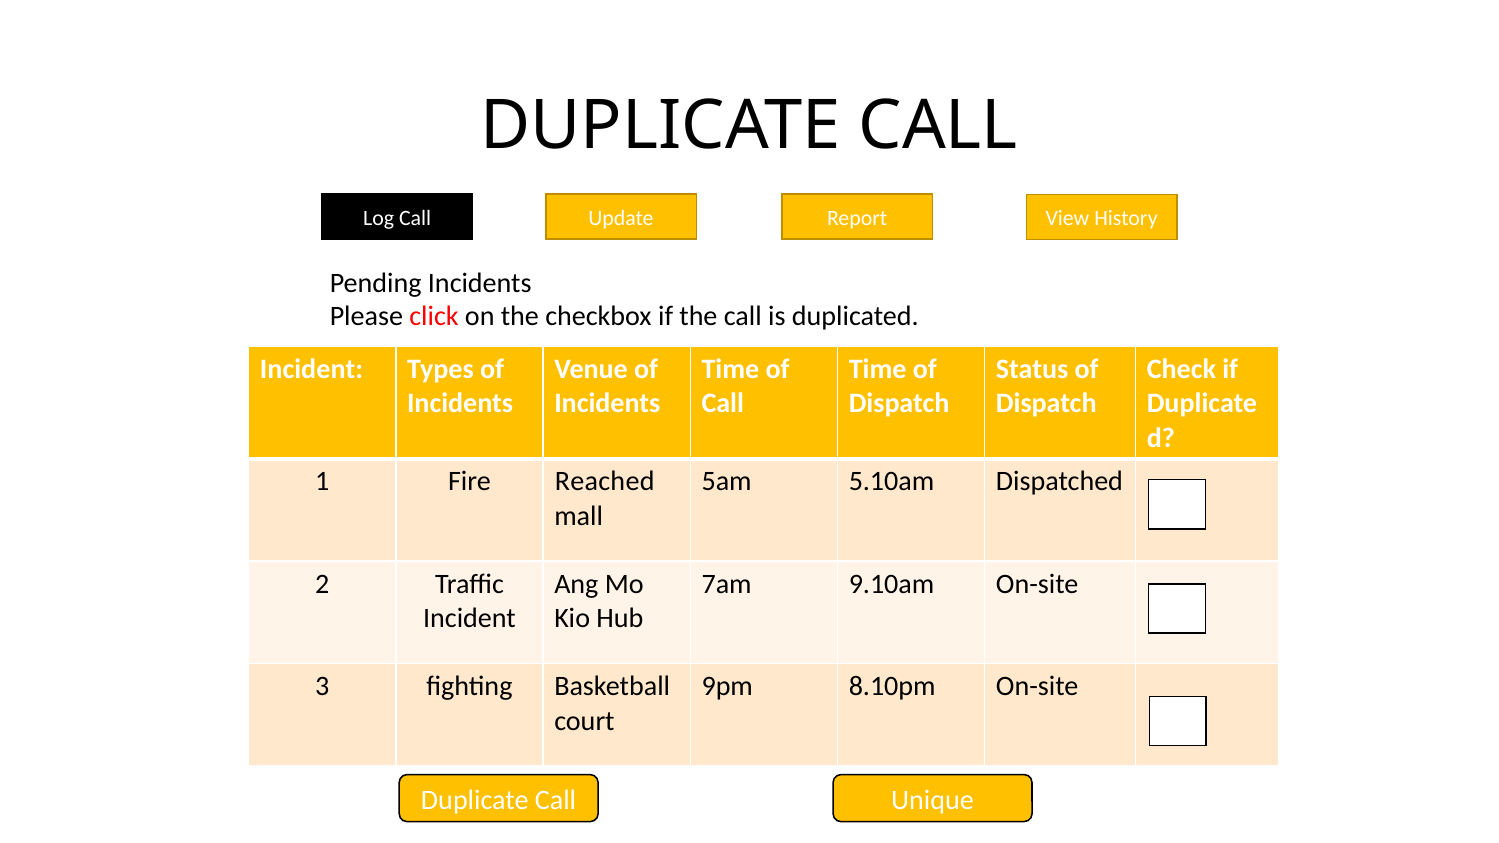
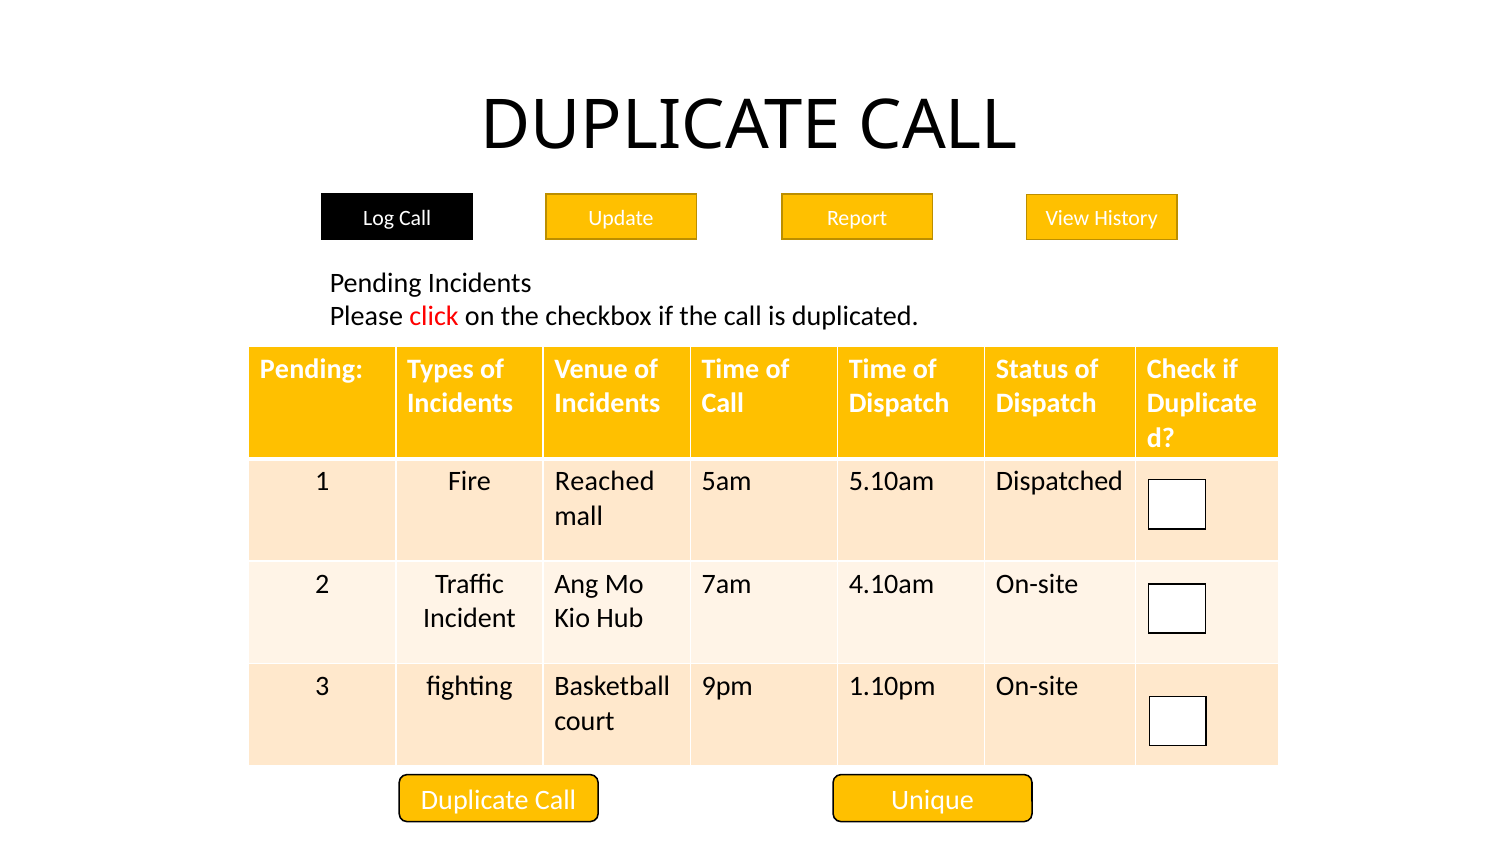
Incident at (312, 369): Incident -> Pending
9.10am: 9.10am -> 4.10am
8.10pm: 8.10pm -> 1.10pm
